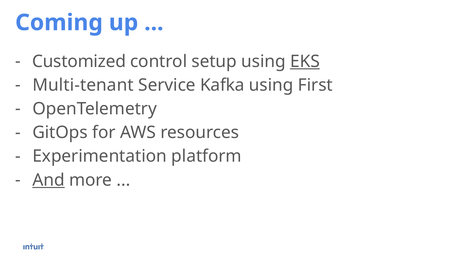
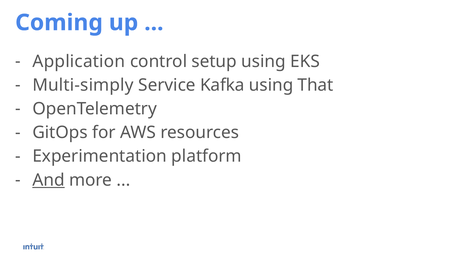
Customized: Customized -> Application
EKS underline: present -> none
Multi-tenant: Multi-tenant -> Multi-simply
First: First -> That
